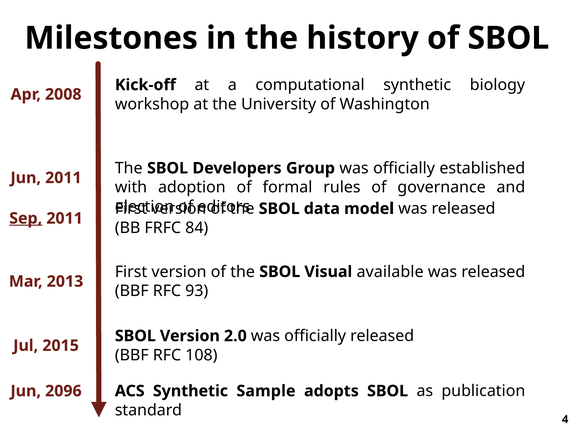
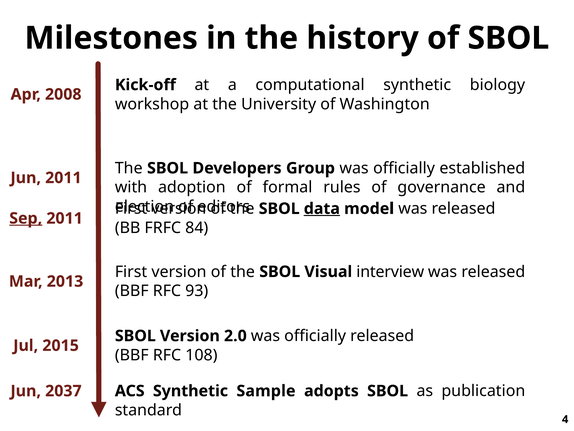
data underline: none -> present
available: available -> interview
2096: 2096 -> 2037
